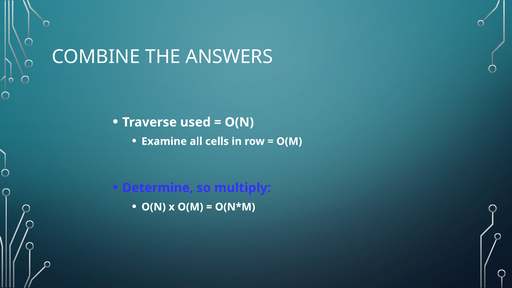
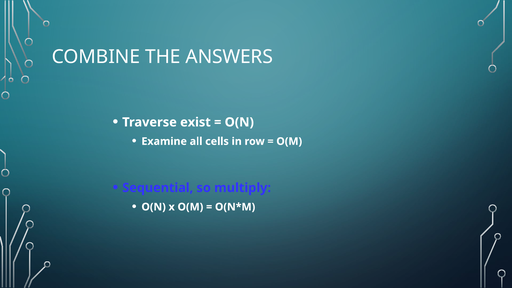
used: used -> exist
Determine: Determine -> Sequential
